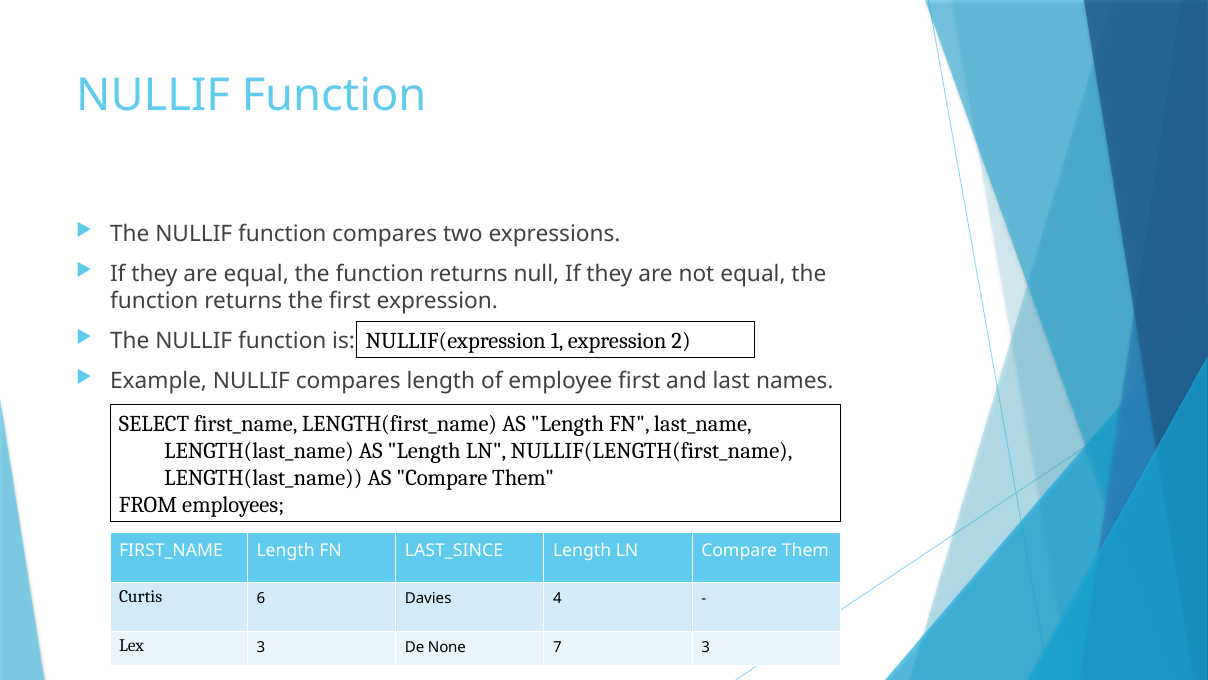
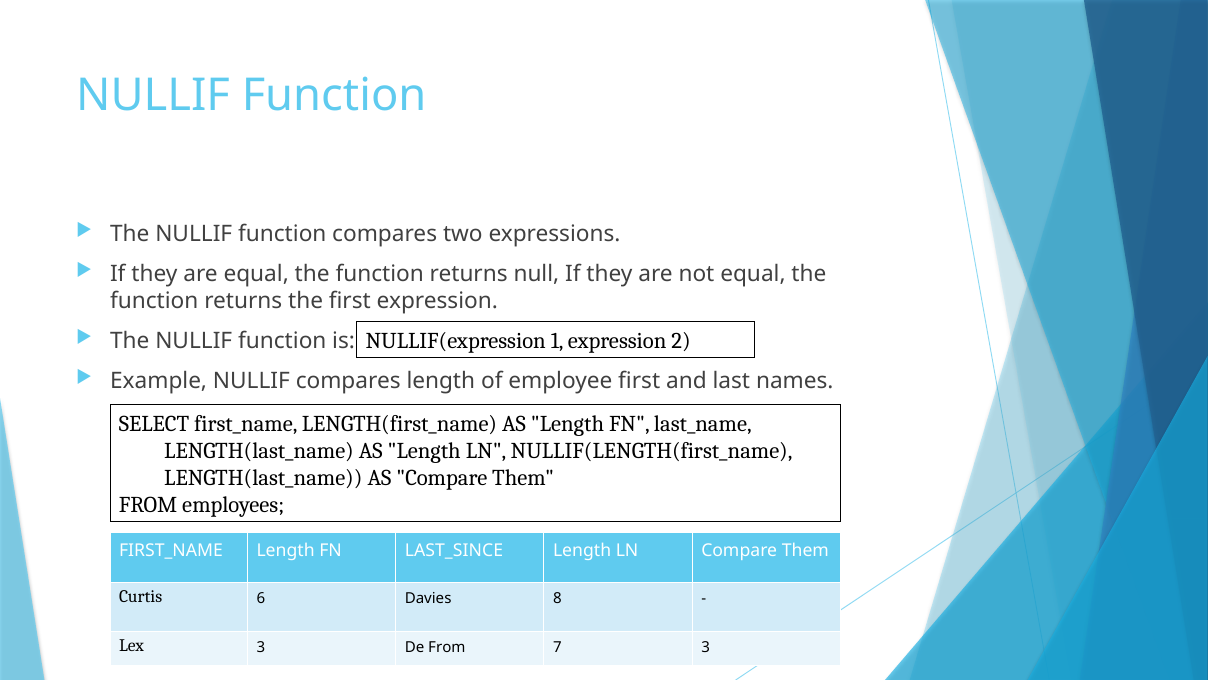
4: 4 -> 8
De None: None -> From
